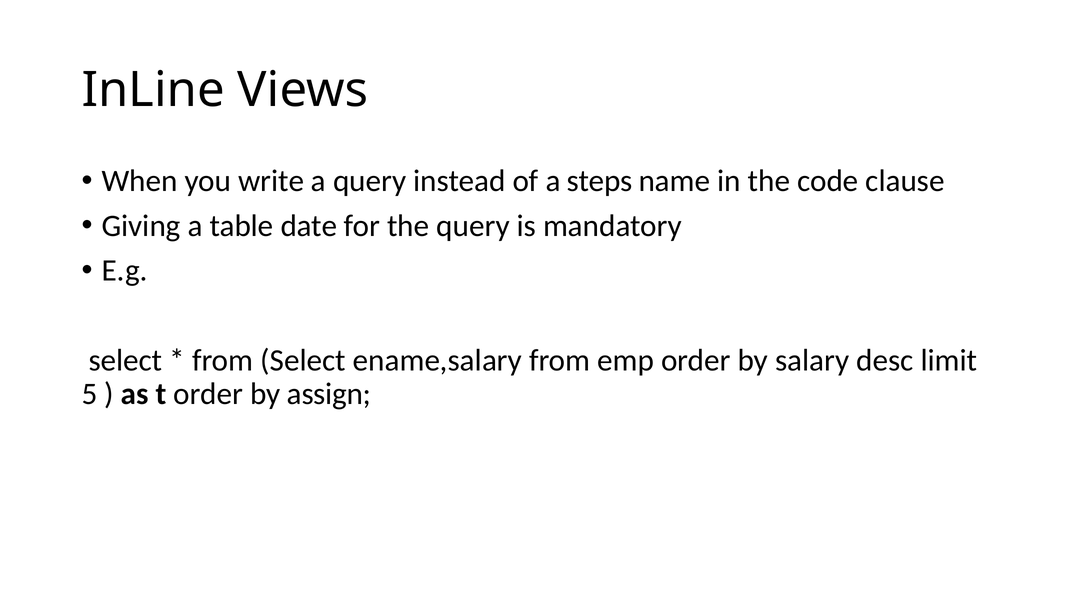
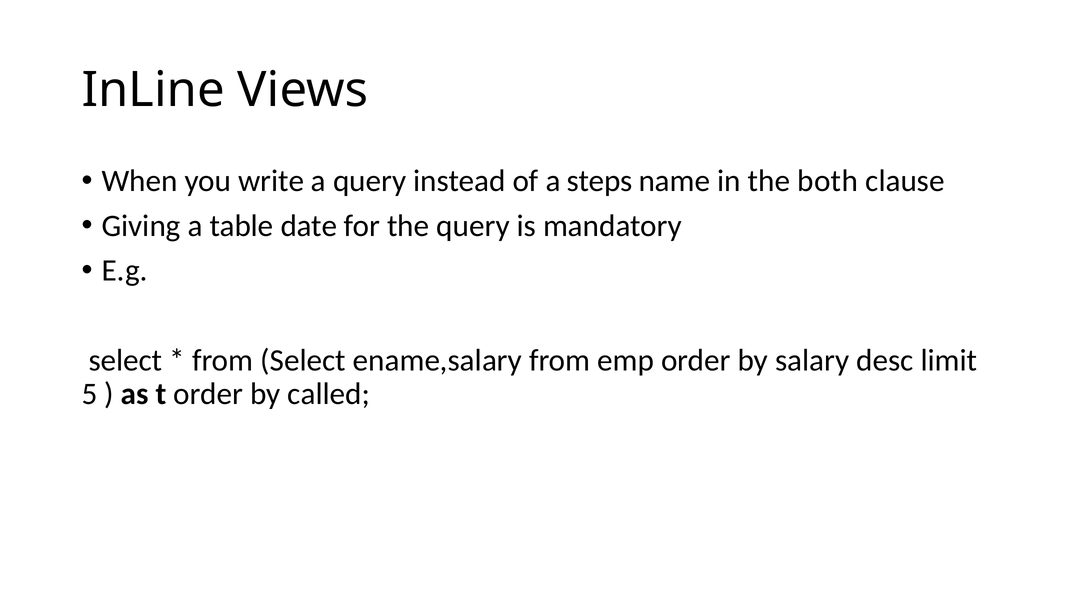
code: code -> both
assign: assign -> called
